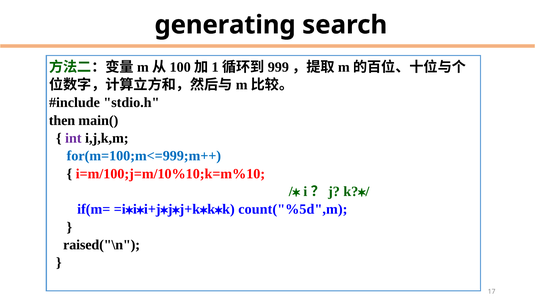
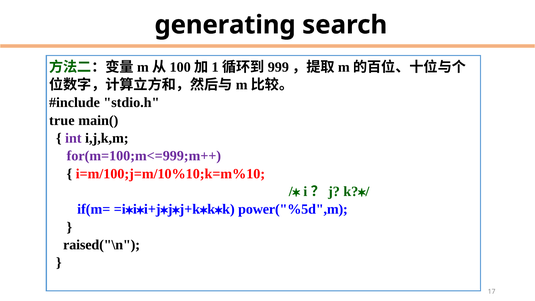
then: then -> true
for(m=100;m<=999;m++ colour: blue -> purple
count("%5d",m: count("%5d",m -> power("%5d",m
